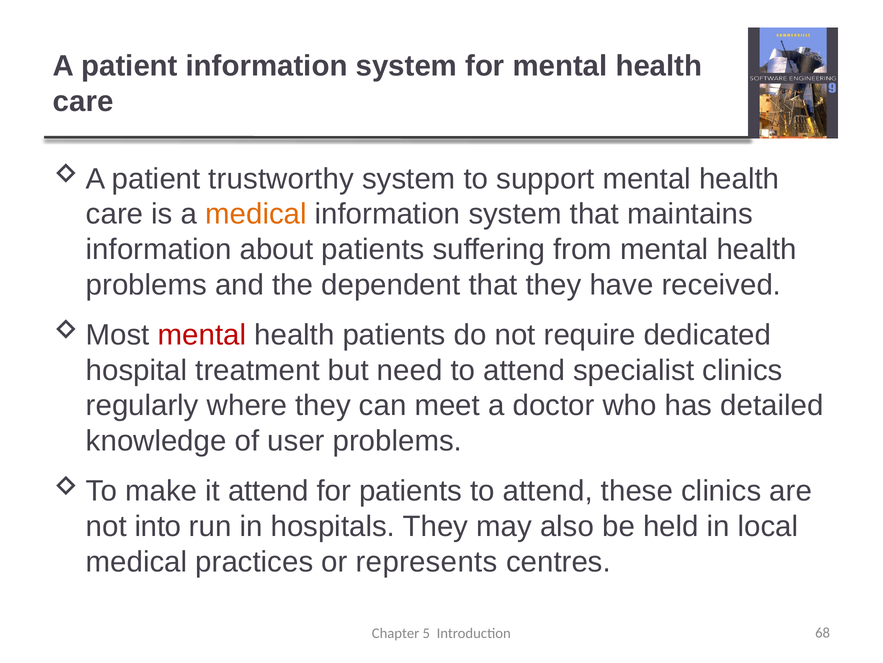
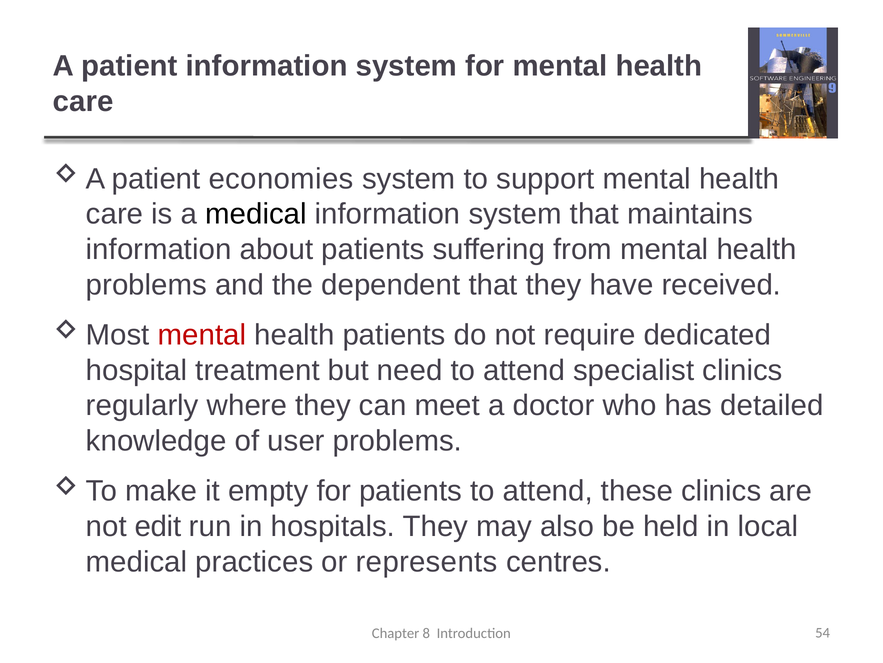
trustworthy: trustworthy -> economies
medical at (256, 214) colour: orange -> black
it attend: attend -> empty
into: into -> edit
5: 5 -> 8
68: 68 -> 54
